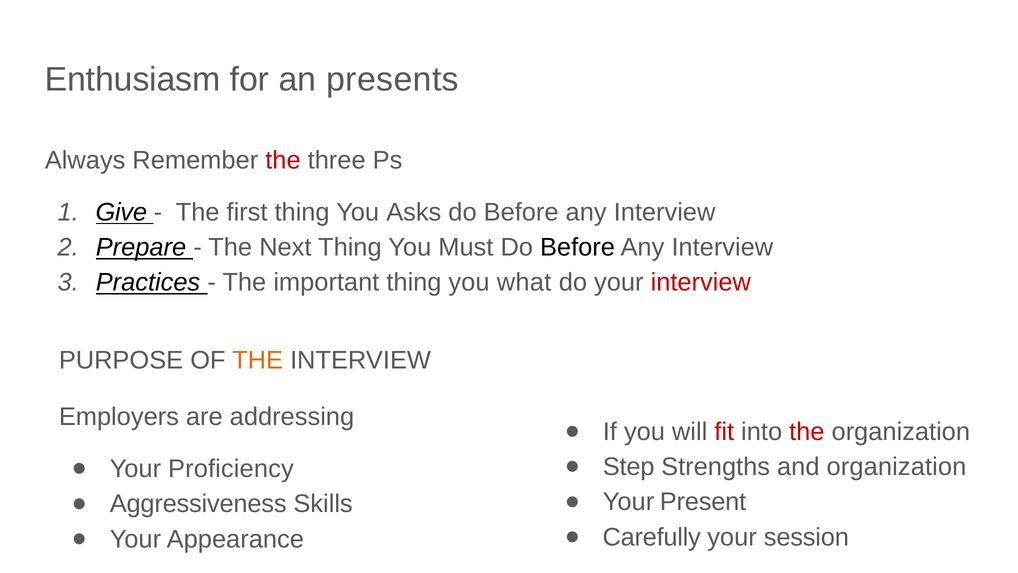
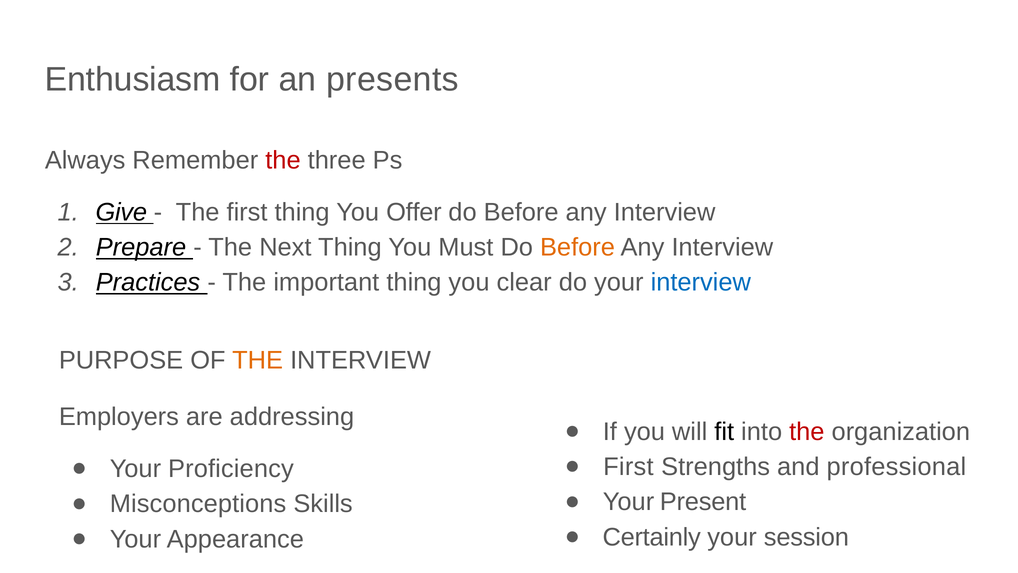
Asks: Asks -> Offer
Before at (578, 247) colour: black -> orange
what: what -> clear
interview at (701, 282) colour: red -> blue
fit colour: red -> black
Step at (629, 467): Step -> First
and organization: organization -> professional
Aggressiveness: Aggressiveness -> Misconceptions
Carefully: Carefully -> Certainly
